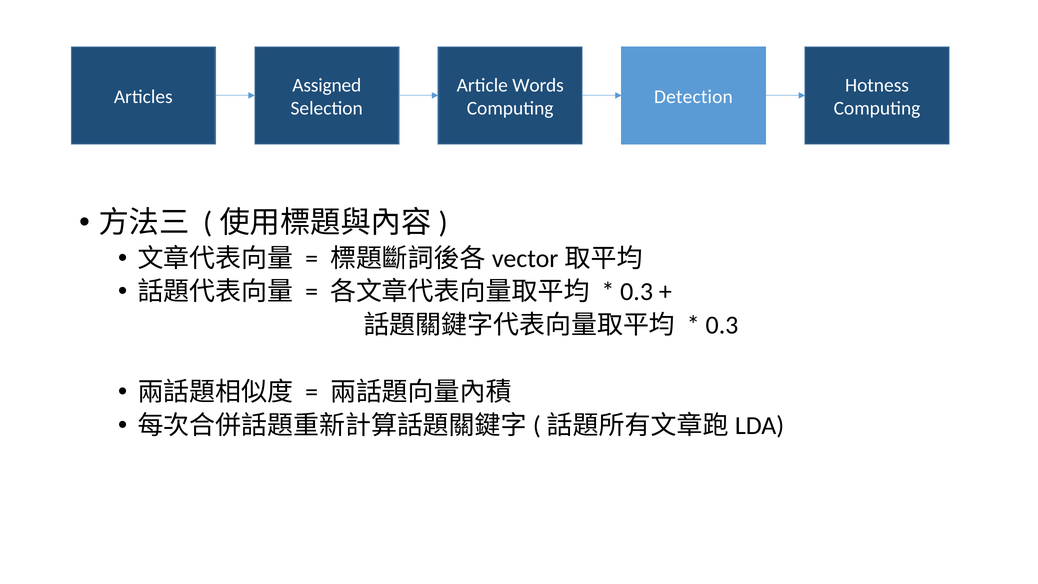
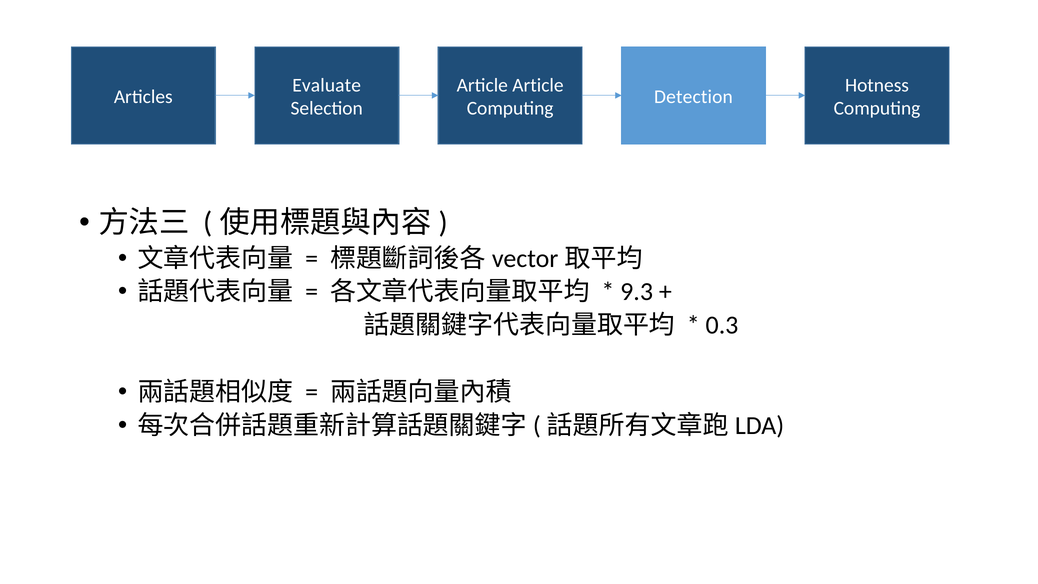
Assigned: Assigned -> Evaluate
Article Words: Words -> Article
0.3 at (637, 292): 0.3 -> 9.3
